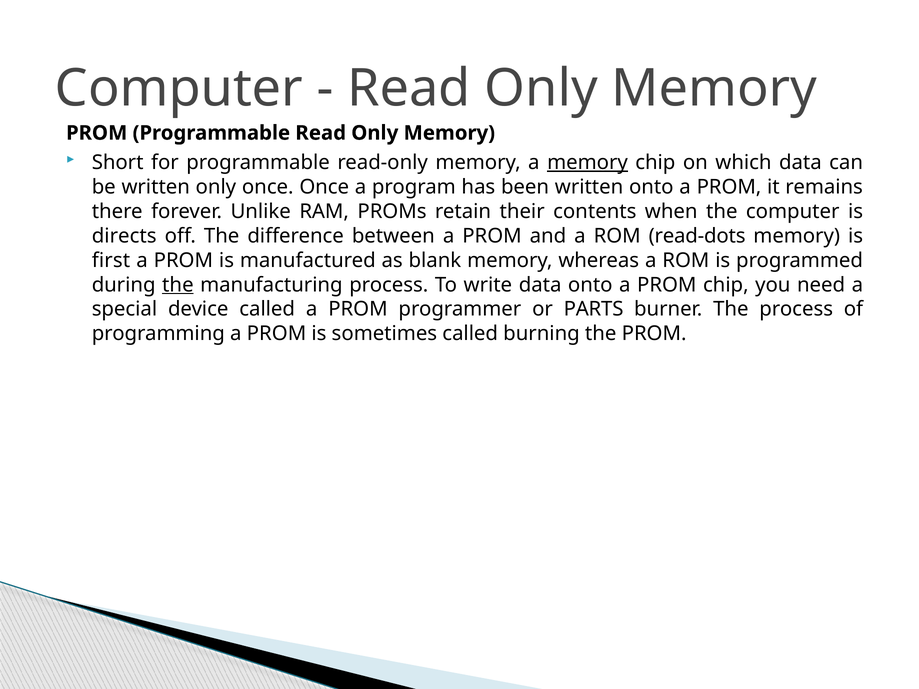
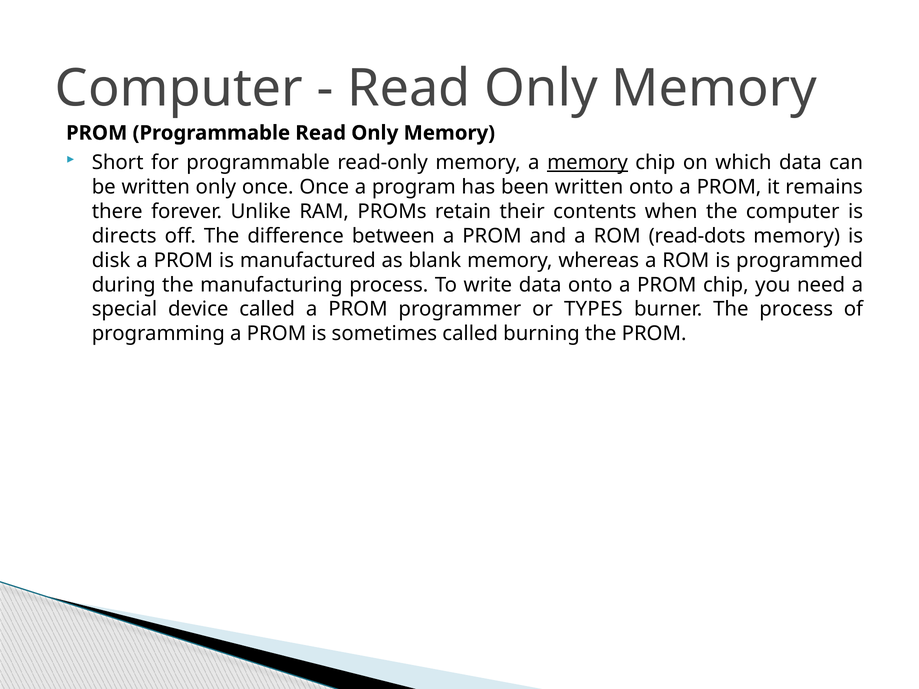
first: first -> disk
the at (178, 285) underline: present -> none
PARTS: PARTS -> TYPES
